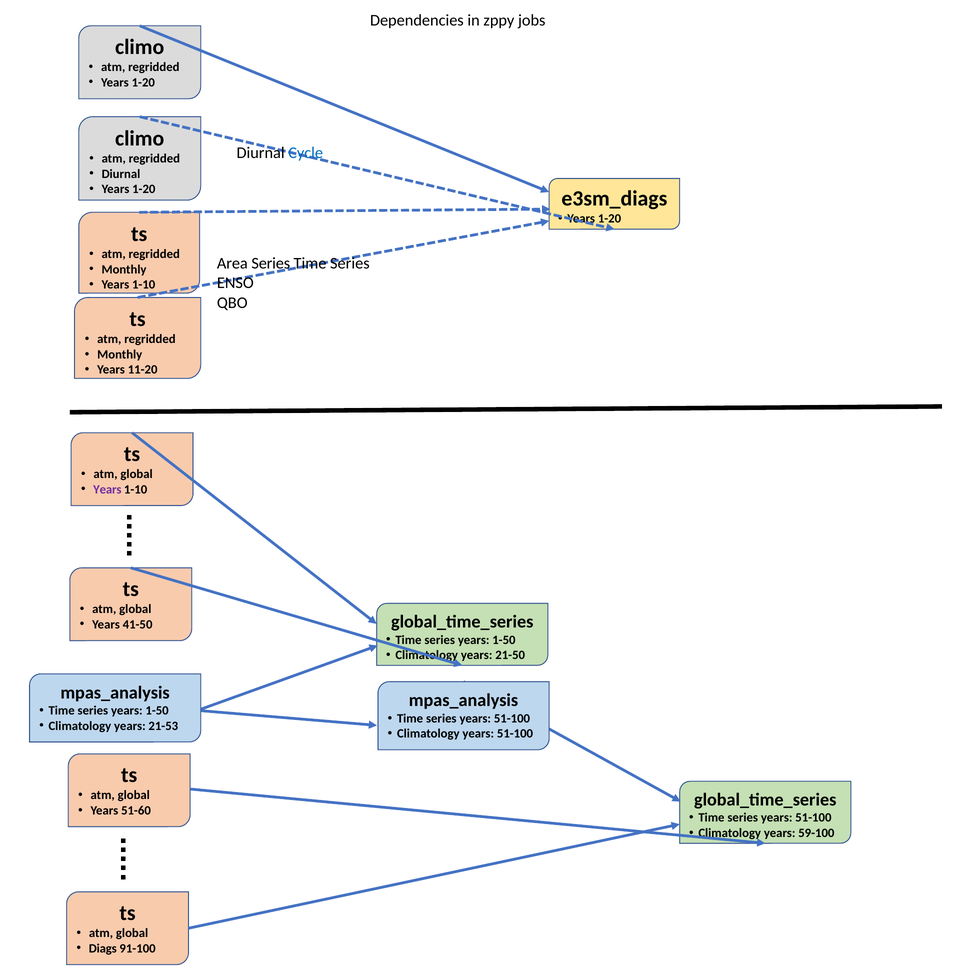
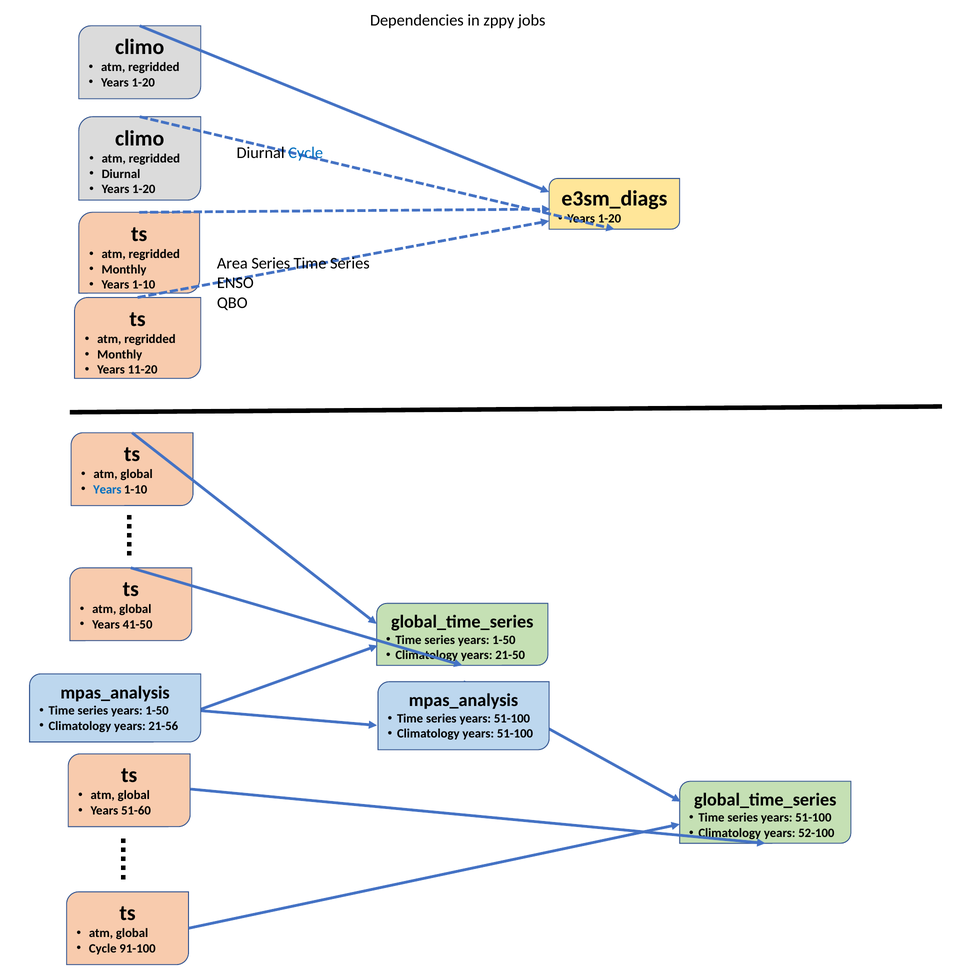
Years at (107, 489) colour: purple -> blue
21-53: 21-53 -> 21-56
59-100: 59-100 -> 52-100
Diags at (103, 948): Diags -> Cycle
